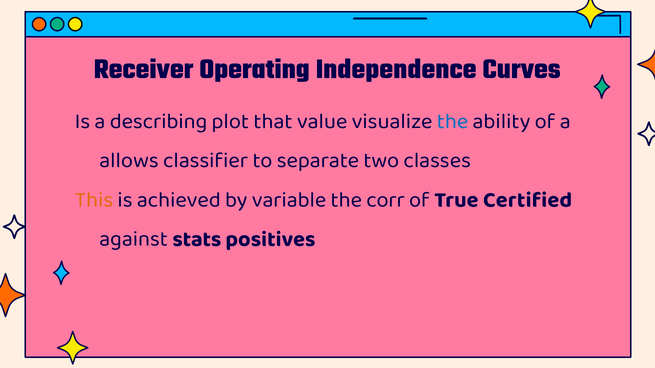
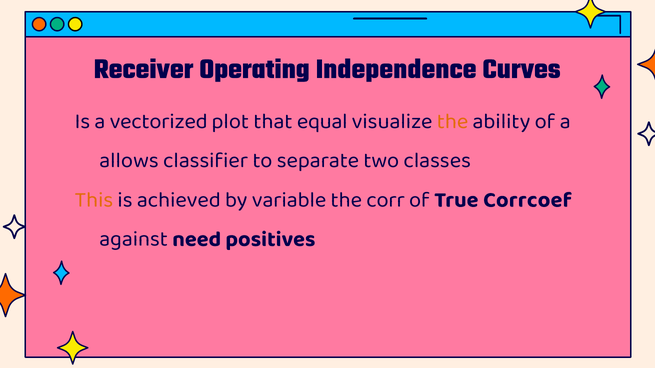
describing: describing -> vectorized
value: value -> equal
the at (453, 121) colour: blue -> orange
Certified: Certified -> Corrcoef
stats: stats -> need
